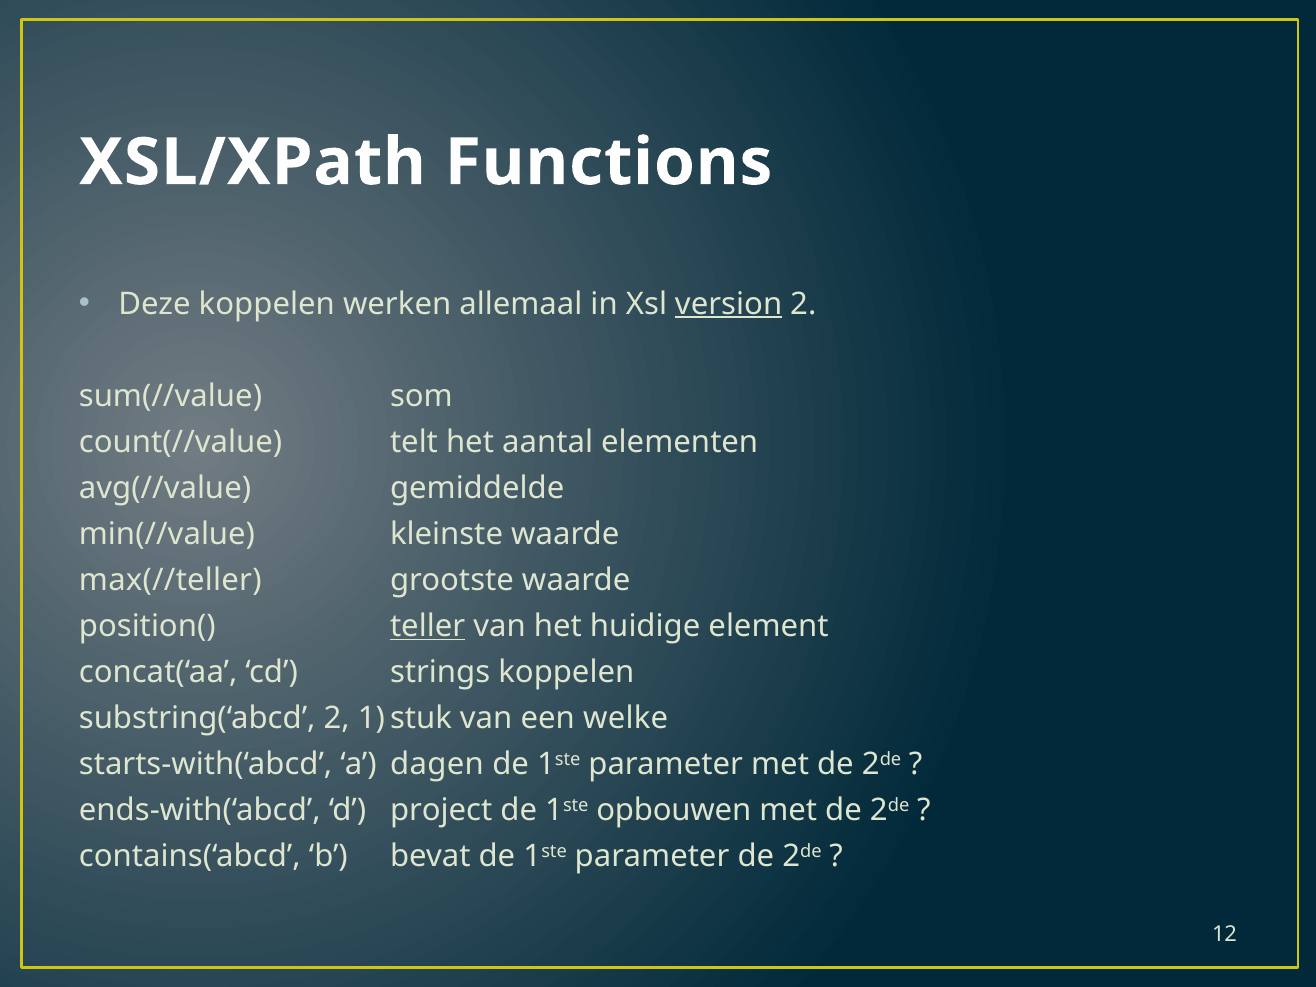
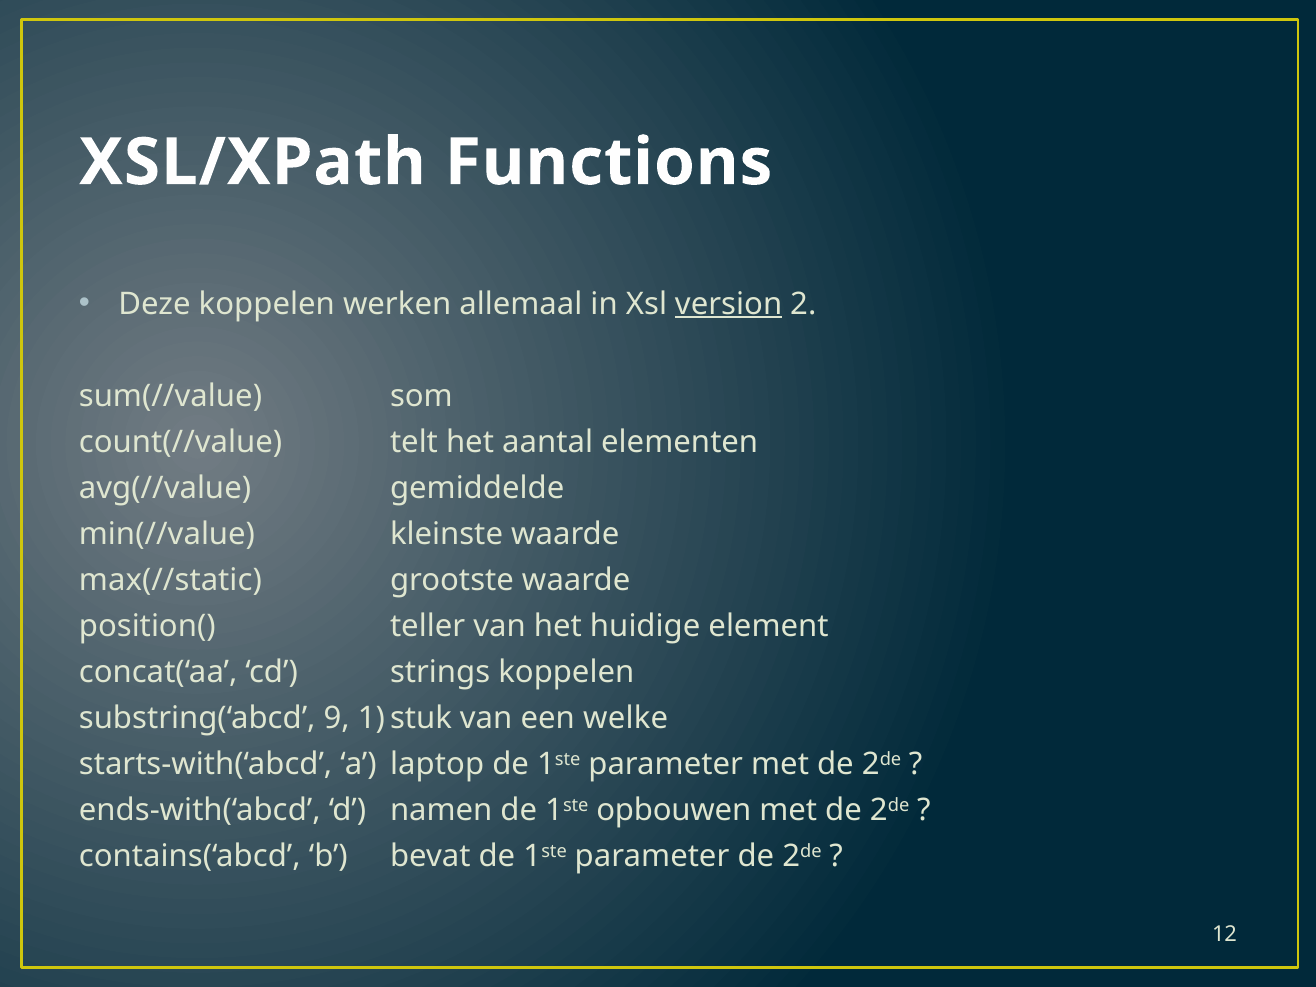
max(//teller: max(//teller -> max(//static
teller underline: present -> none
substring(‘abcd 2: 2 -> 9
dagen: dagen -> laptop
project: project -> namen
